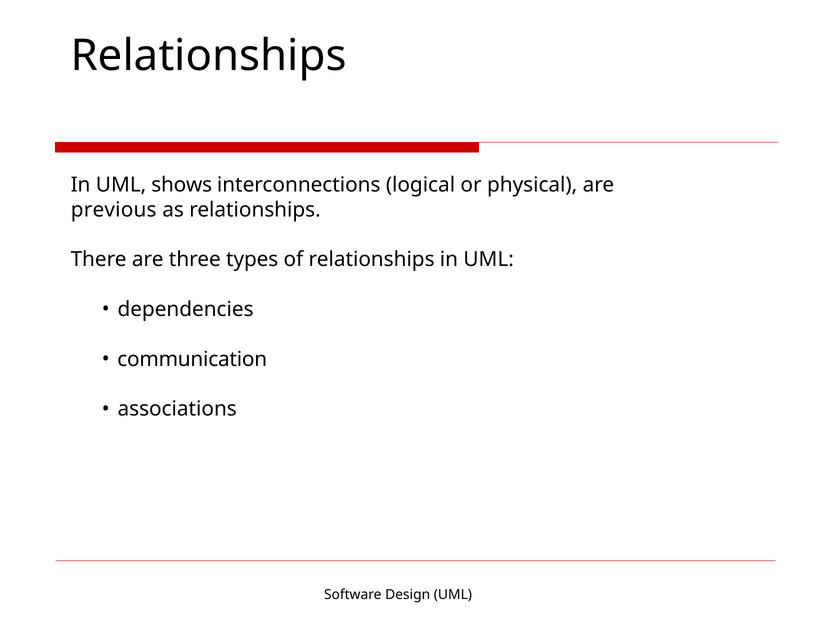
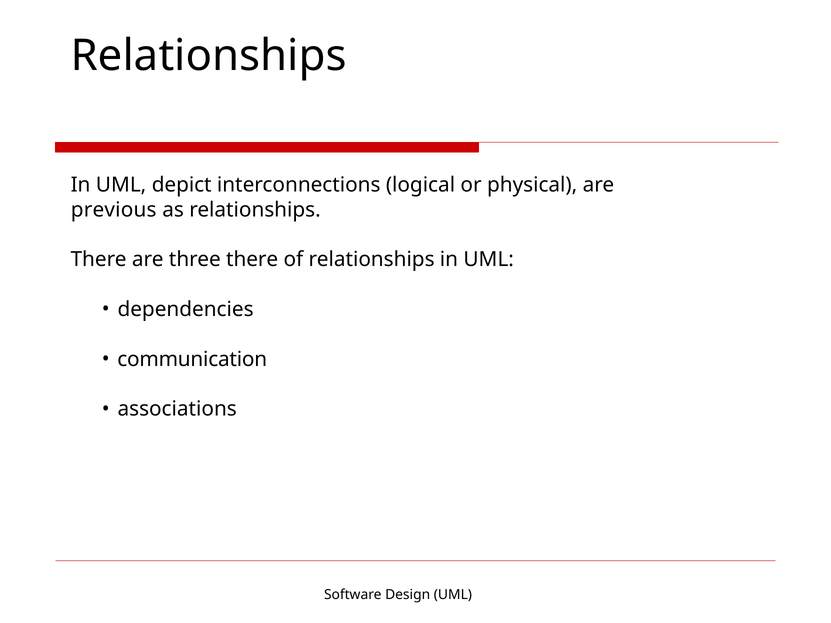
shows: shows -> depict
three types: types -> there
